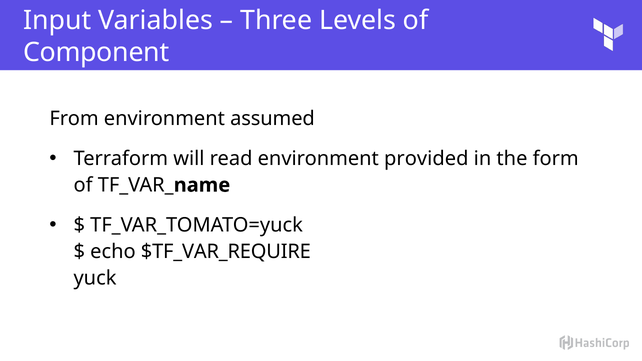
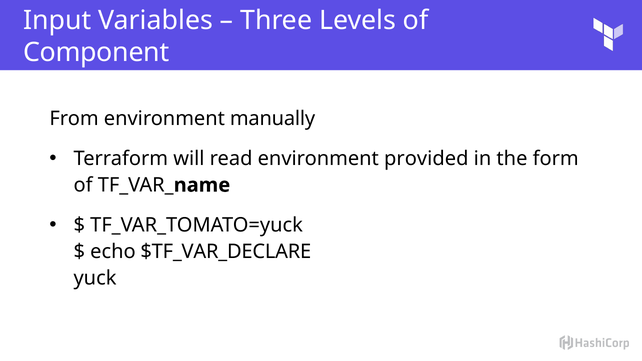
assumed: assumed -> manually
$TF_VAR_REQUIRE: $TF_VAR_REQUIRE -> $TF_VAR_DECLARE
